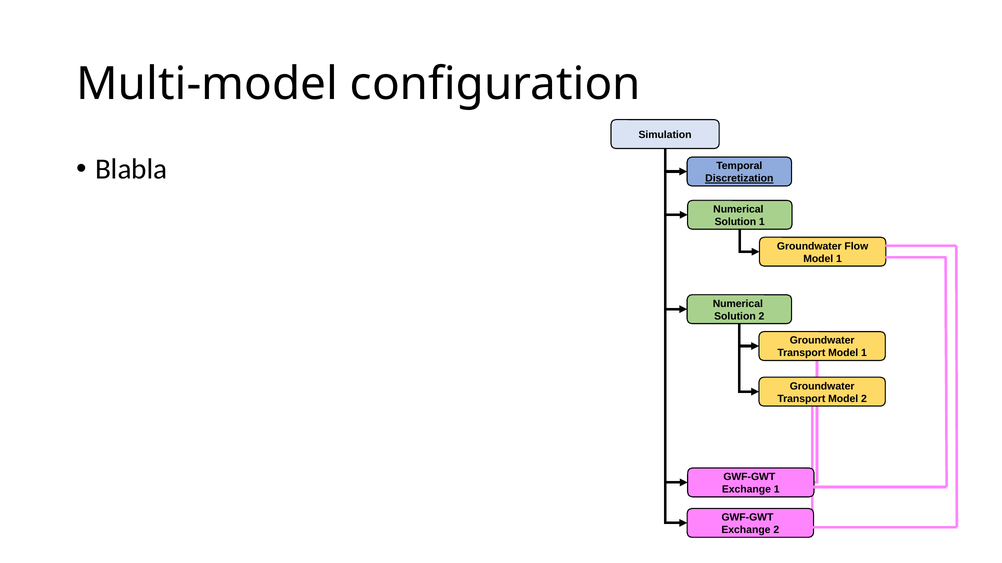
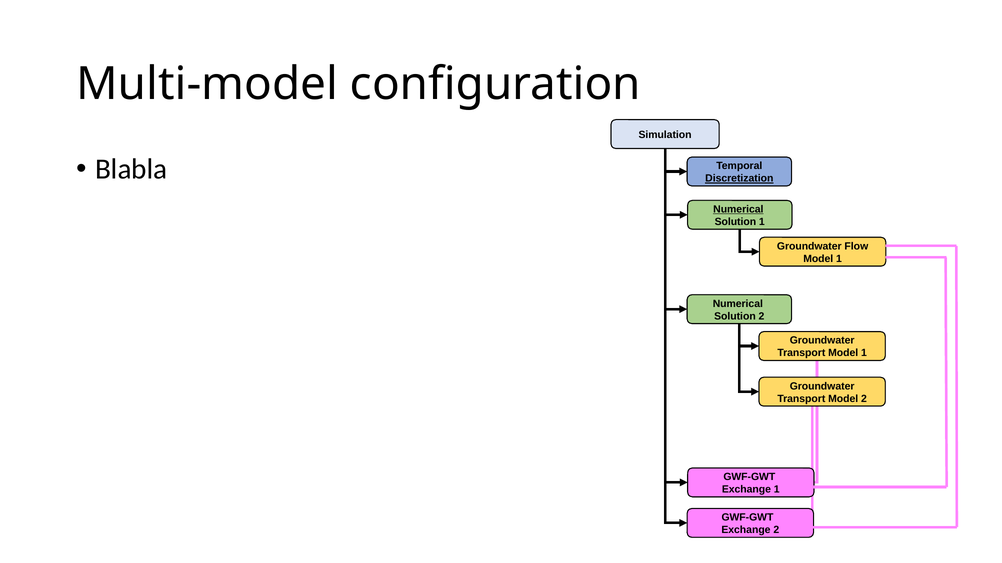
Numerical at (738, 209) underline: none -> present
